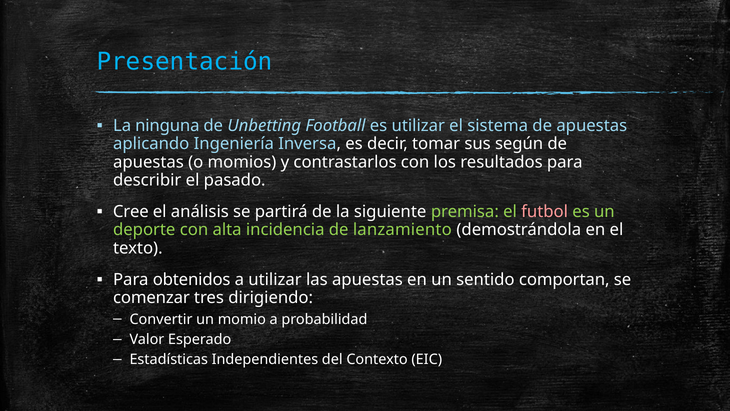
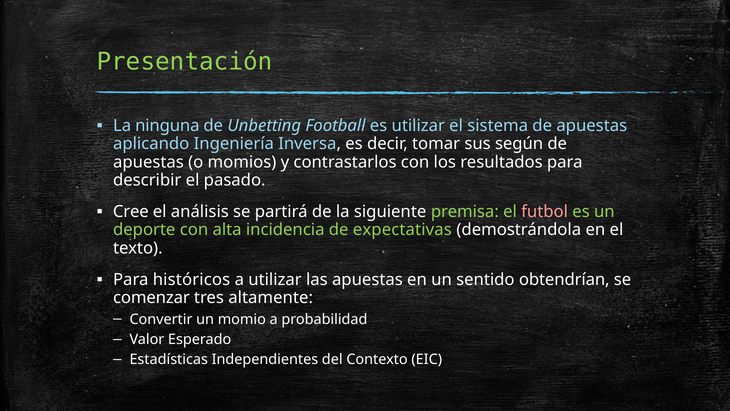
Presentación colour: light blue -> light green
lanzamiento: lanzamiento -> expectativas
obtenidos: obtenidos -> históricos
comportan: comportan -> obtendrían
dirigiendo: dirigiendo -> altamente
